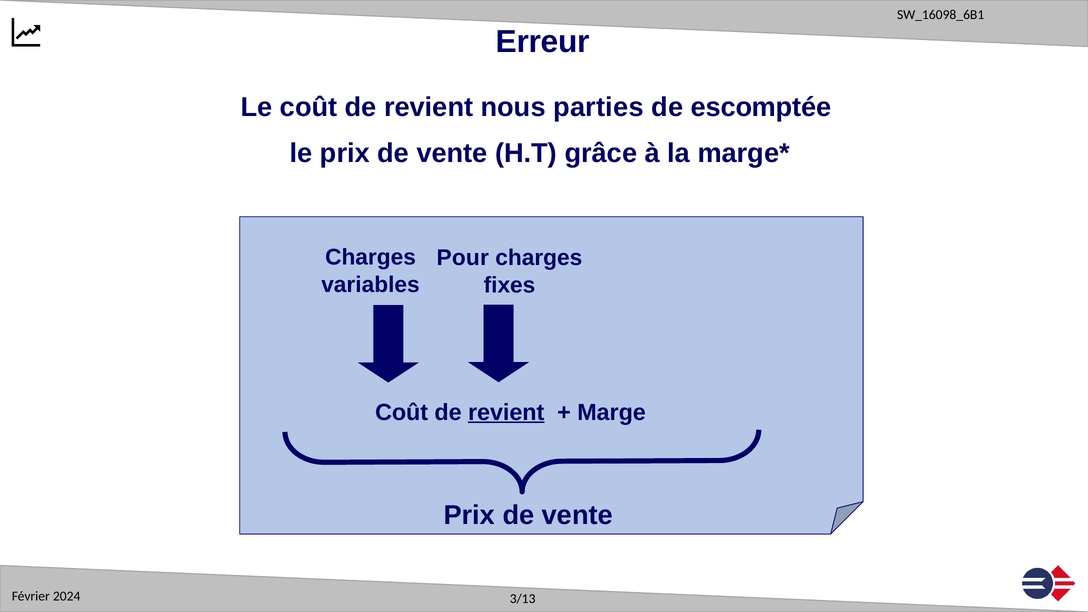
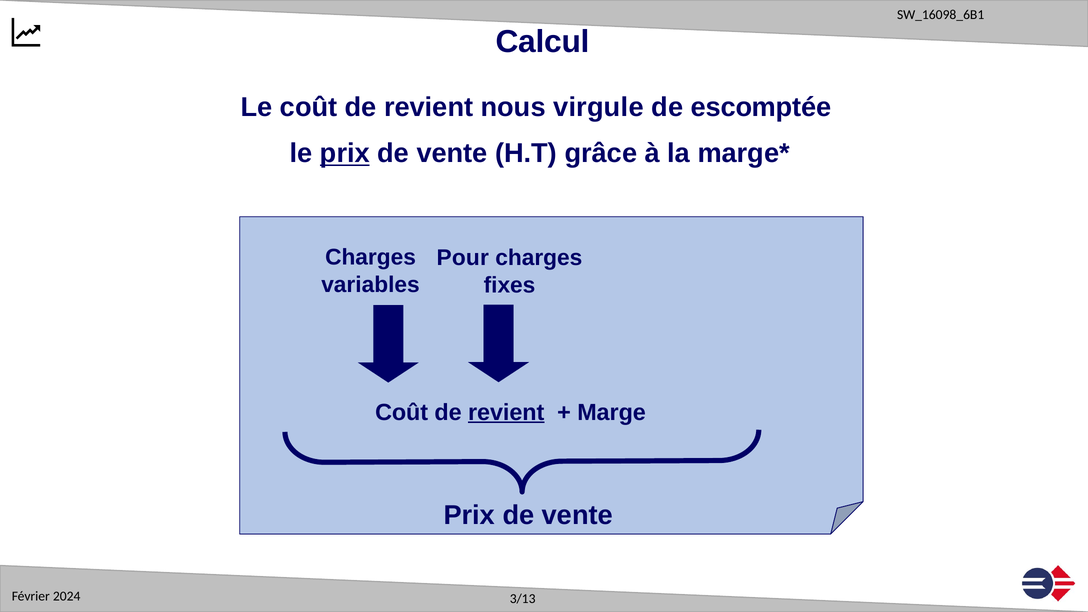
Erreur: Erreur -> Calcul
parties: parties -> virgule
prix at (345, 153) underline: none -> present
